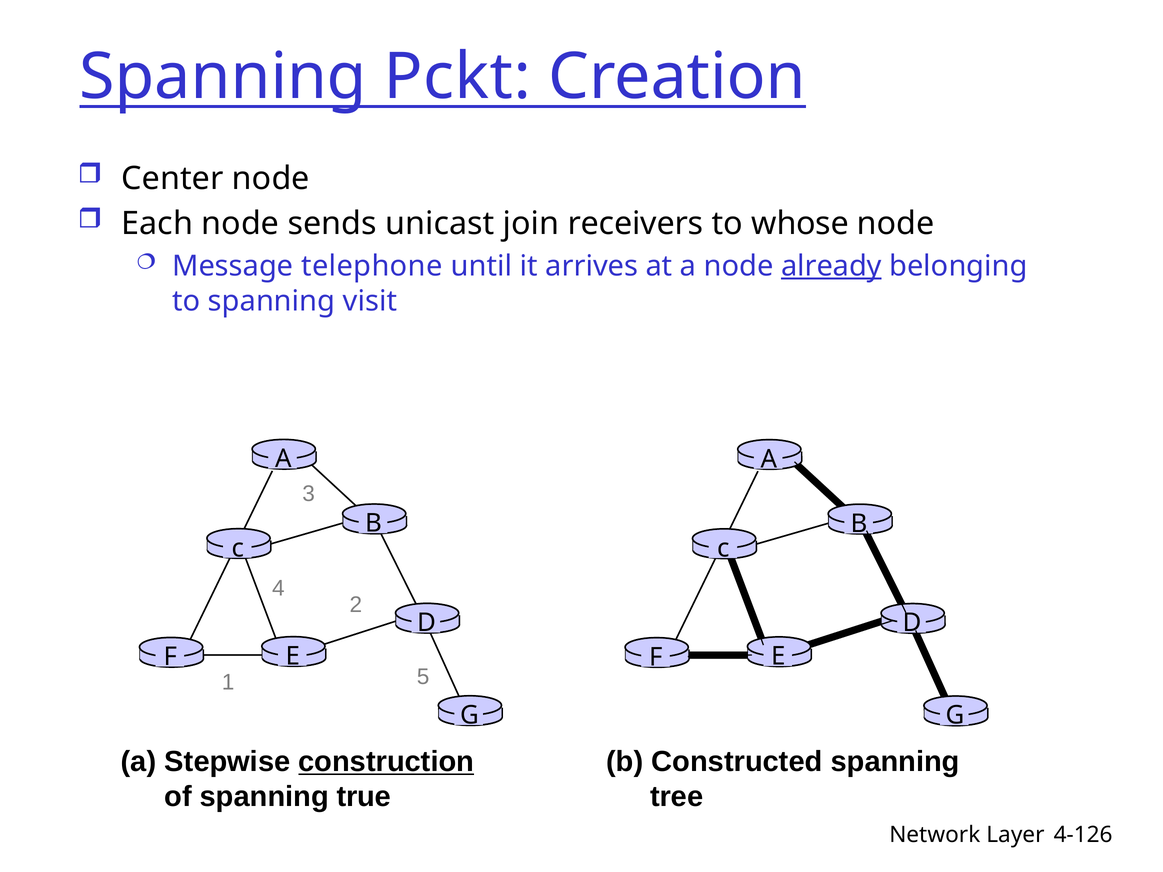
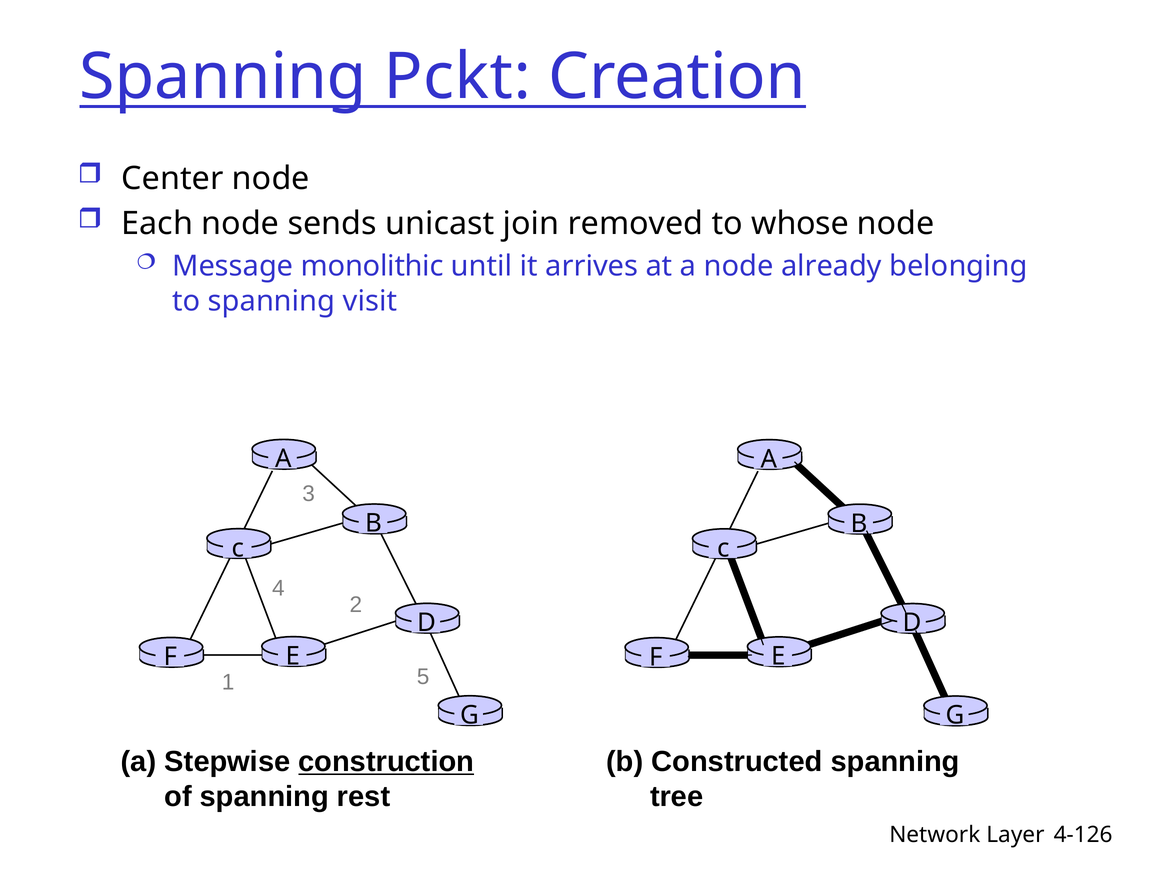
receivers: receivers -> removed
telephone: telephone -> monolithic
already underline: present -> none
true: true -> rest
